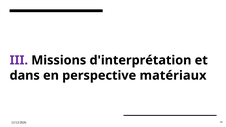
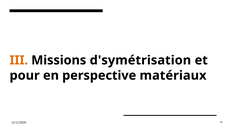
III colour: purple -> orange
d'interprétation: d'interprétation -> d'symétrisation
dans: dans -> pour
